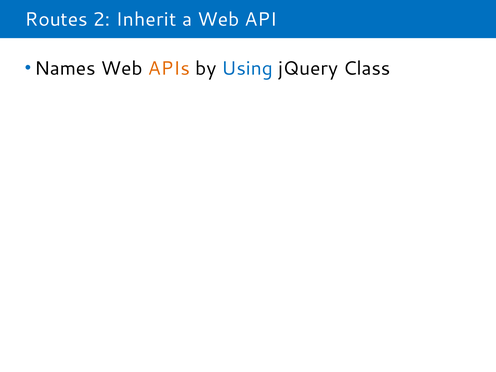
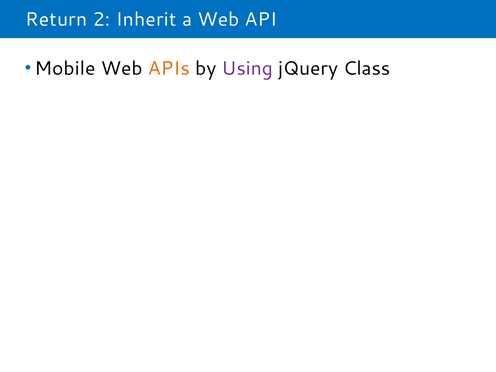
Routes: Routes -> Return
Names: Names -> Mobile
Using colour: blue -> purple
